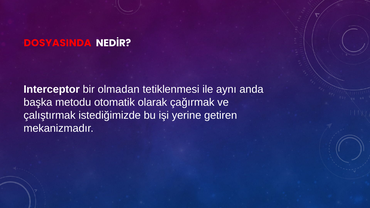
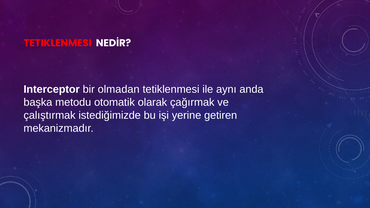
DOSYASINDA at (58, 43): DOSYASINDA -> TETIKLENMESI
